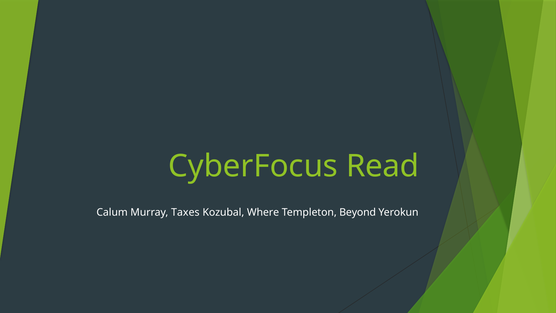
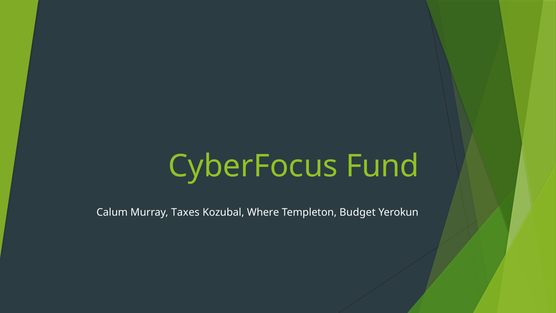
Read: Read -> Fund
Beyond: Beyond -> Budget
